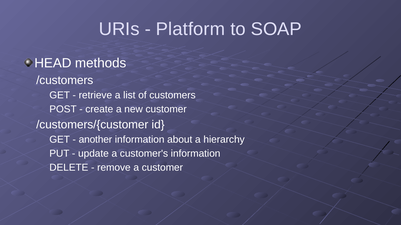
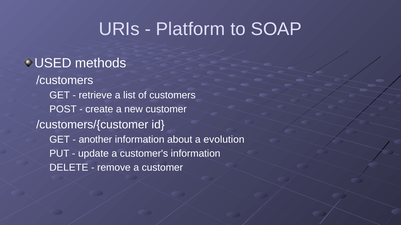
HEAD: HEAD -> USED
hierarchy: hierarchy -> evolution
